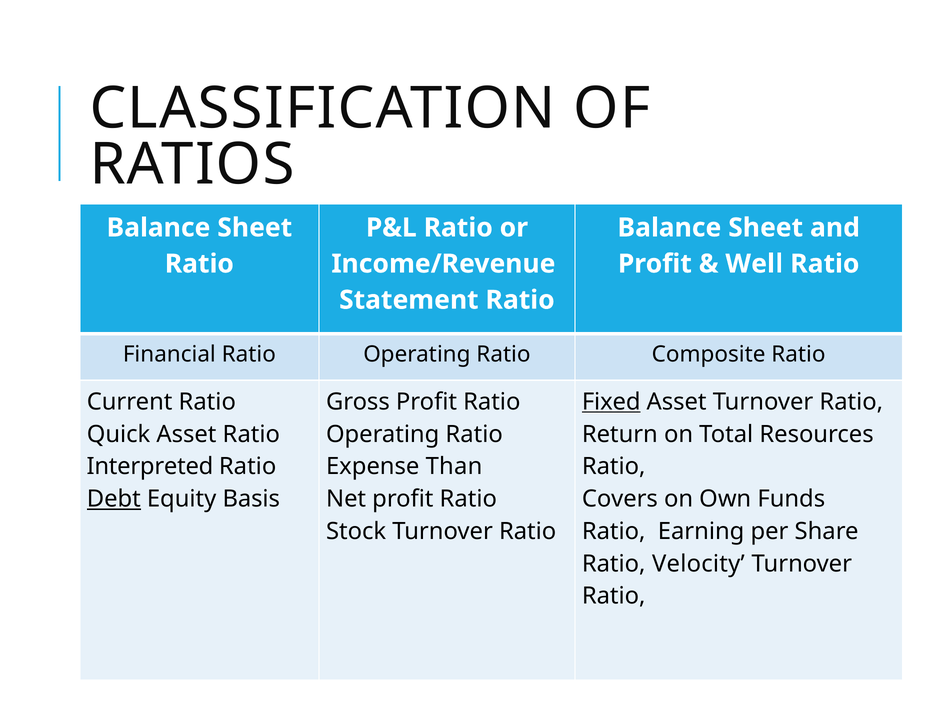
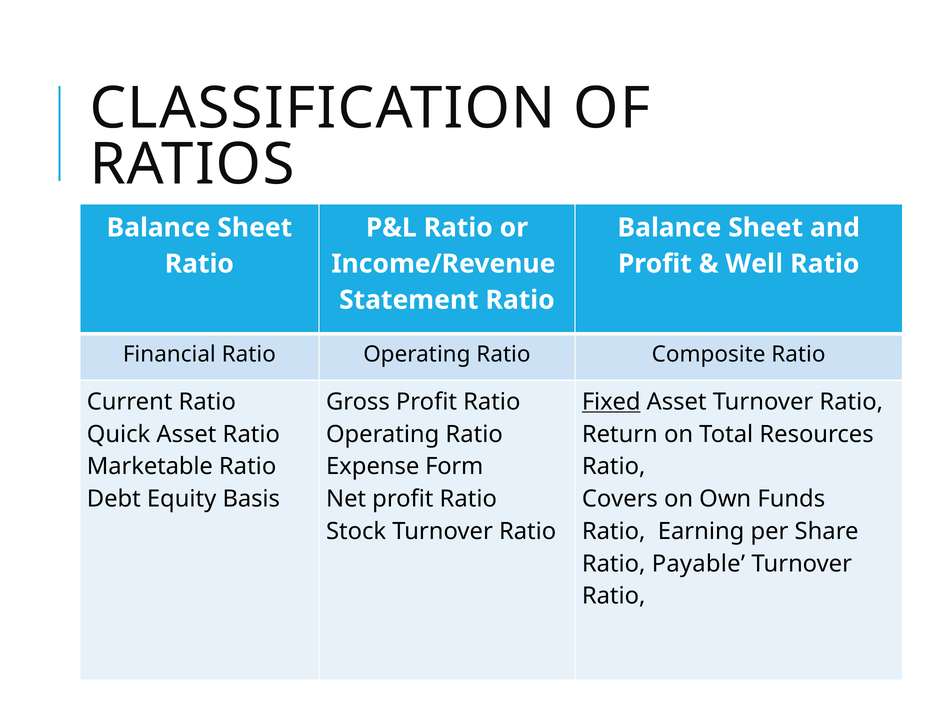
Interpreted: Interpreted -> Marketable
Than: Than -> Form
Debt underline: present -> none
Velocity: Velocity -> Payable
